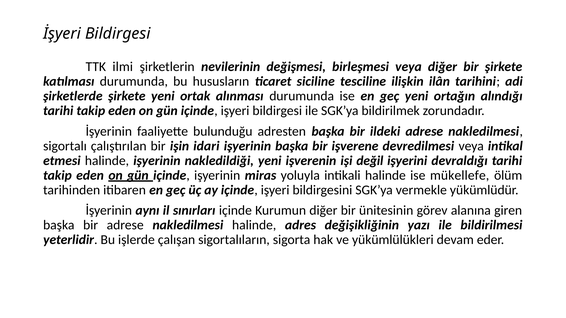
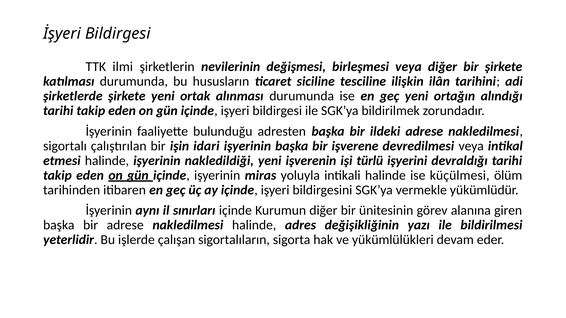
değil: değil -> türlü
mükellefe: mükellefe -> küçülmesi
